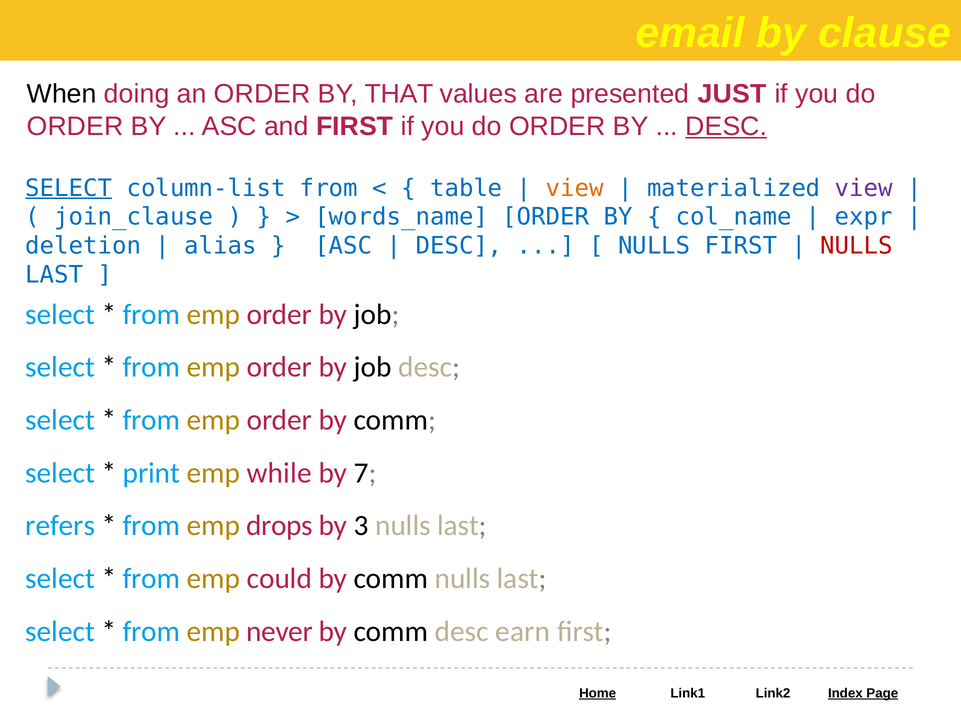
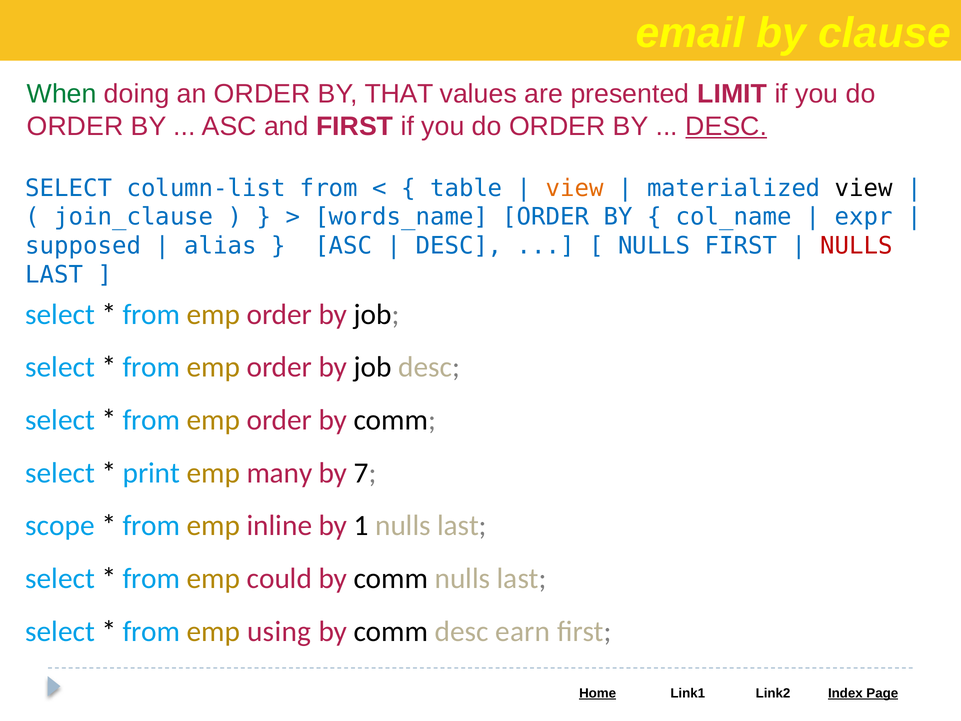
When colour: black -> green
JUST: JUST -> LIMIT
SELECT at (69, 188) underline: present -> none
view at (864, 188) colour: purple -> black
deletion: deletion -> supposed
while: while -> many
refers: refers -> scope
drops: drops -> inline
3: 3 -> 1
never: never -> using
